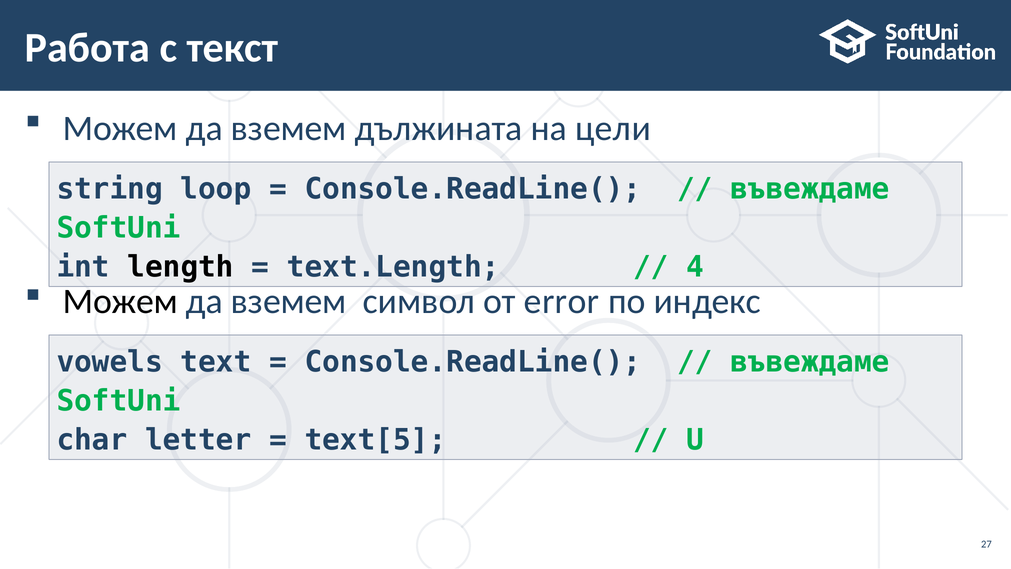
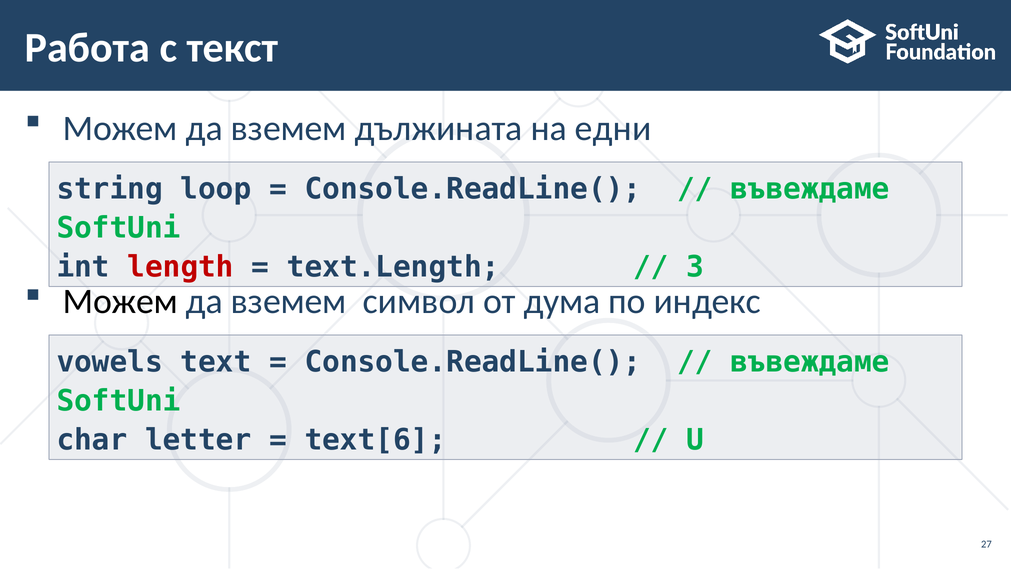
цели: цели -> едни
length colour: black -> red
4: 4 -> 3
error: error -> дума
text[5: text[5 -> text[6
